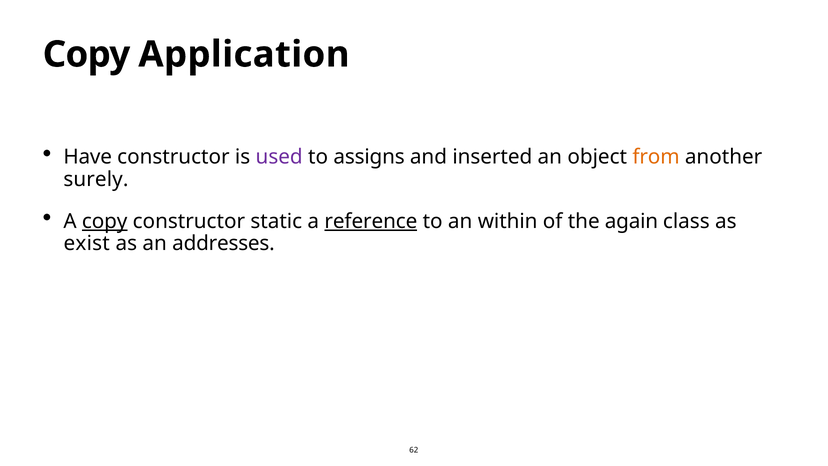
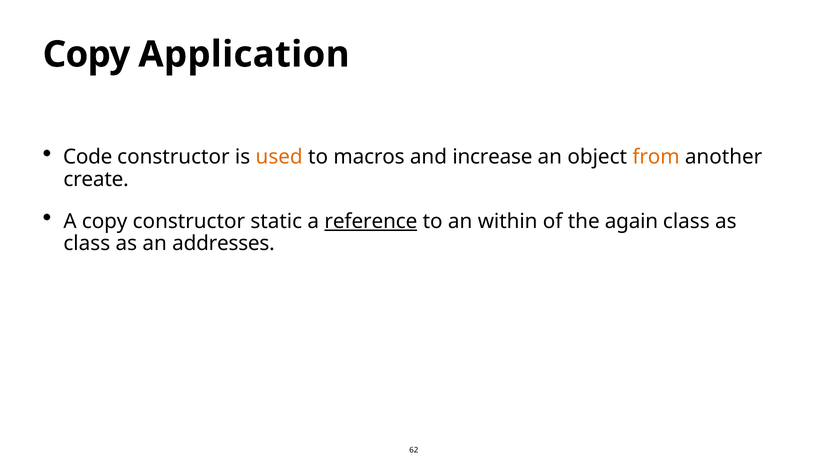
Have: Have -> Code
used colour: purple -> orange
assigns: assigns -> macros
inserted: inserted -> increase
surely: surely -> create
copy at (105, 221) underline: present -> none
exist at (87, 244): exist -> class
